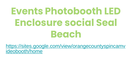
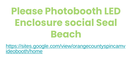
Events: Events -> Please
